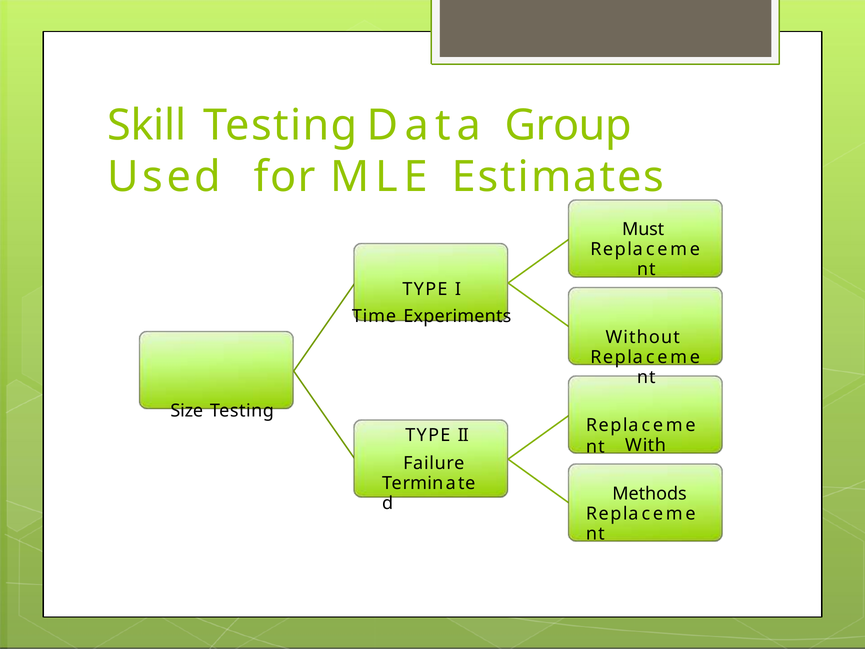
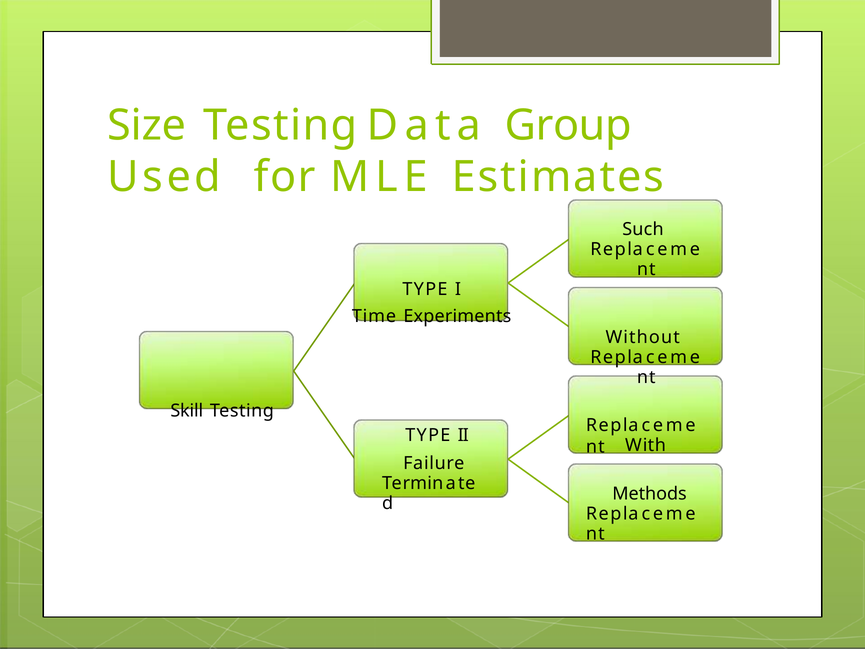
Skill: Skill -> Size
Must: Must -> Such
Size: Size -> Skill
